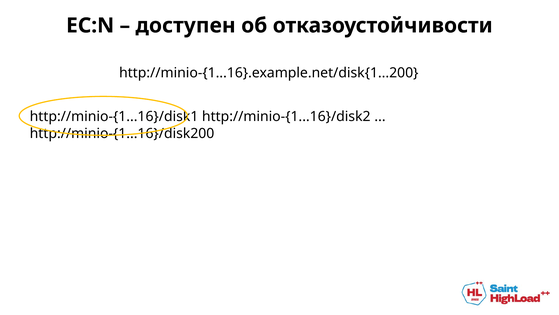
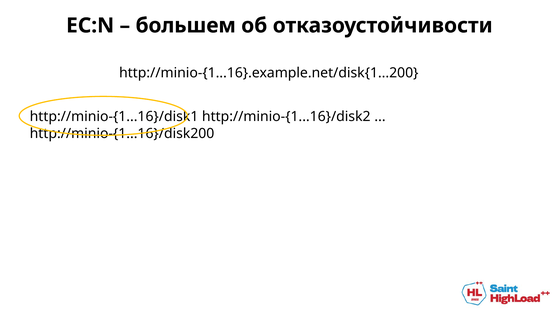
доступен: доступен -> большем
